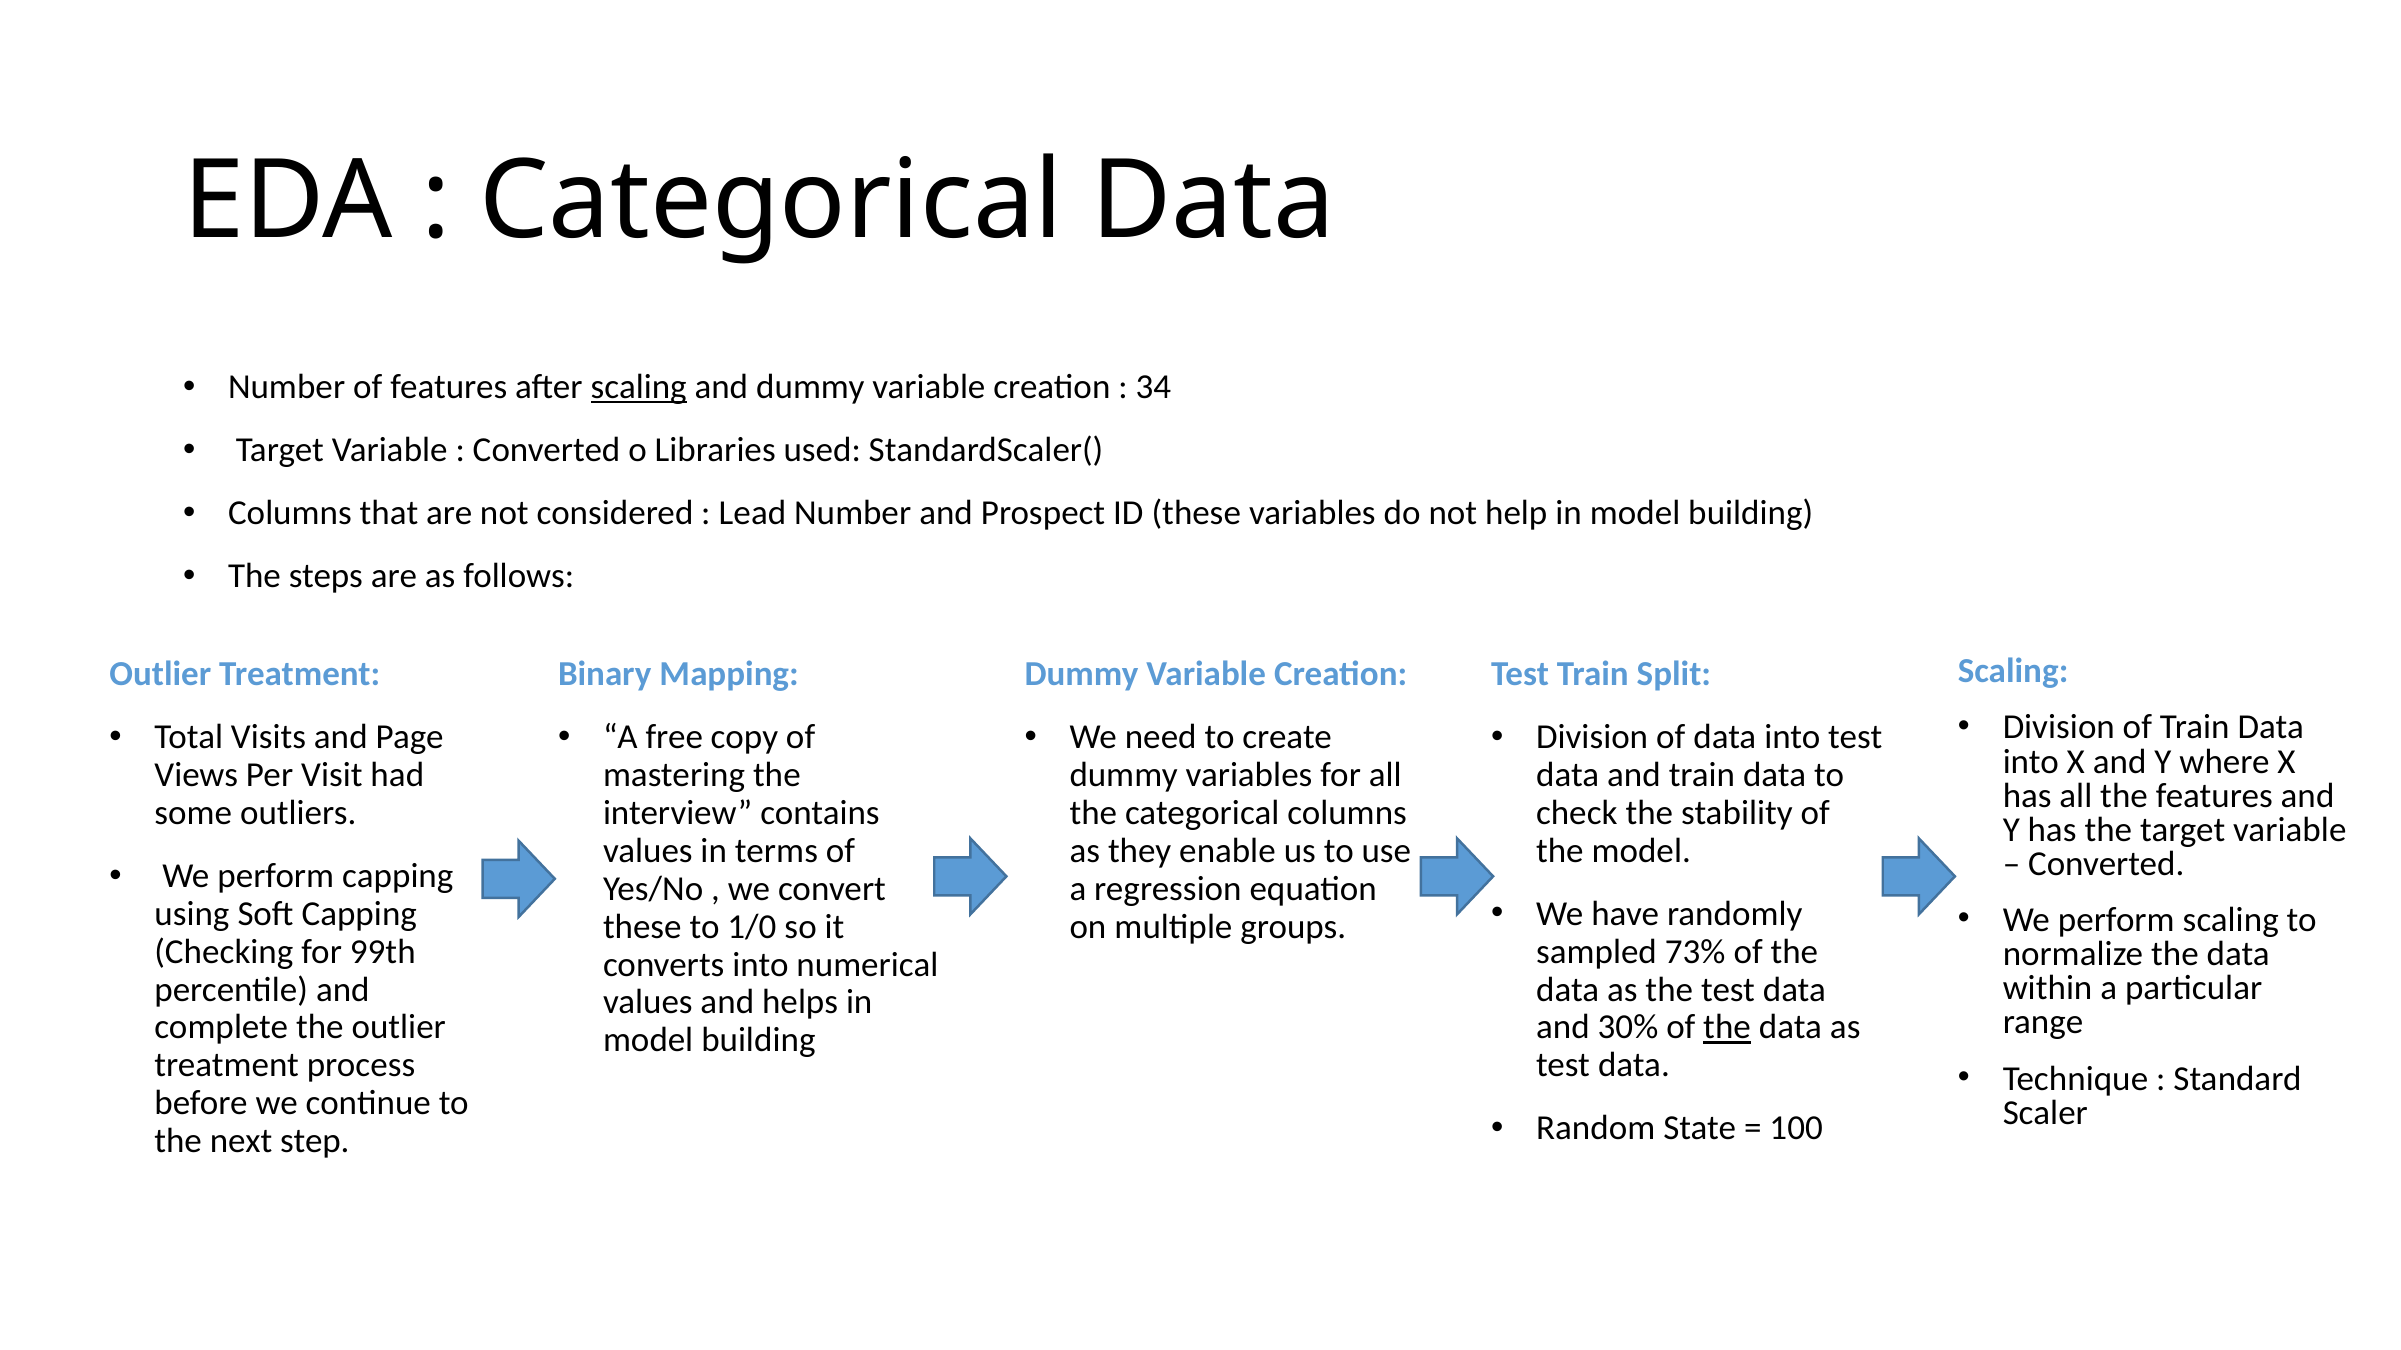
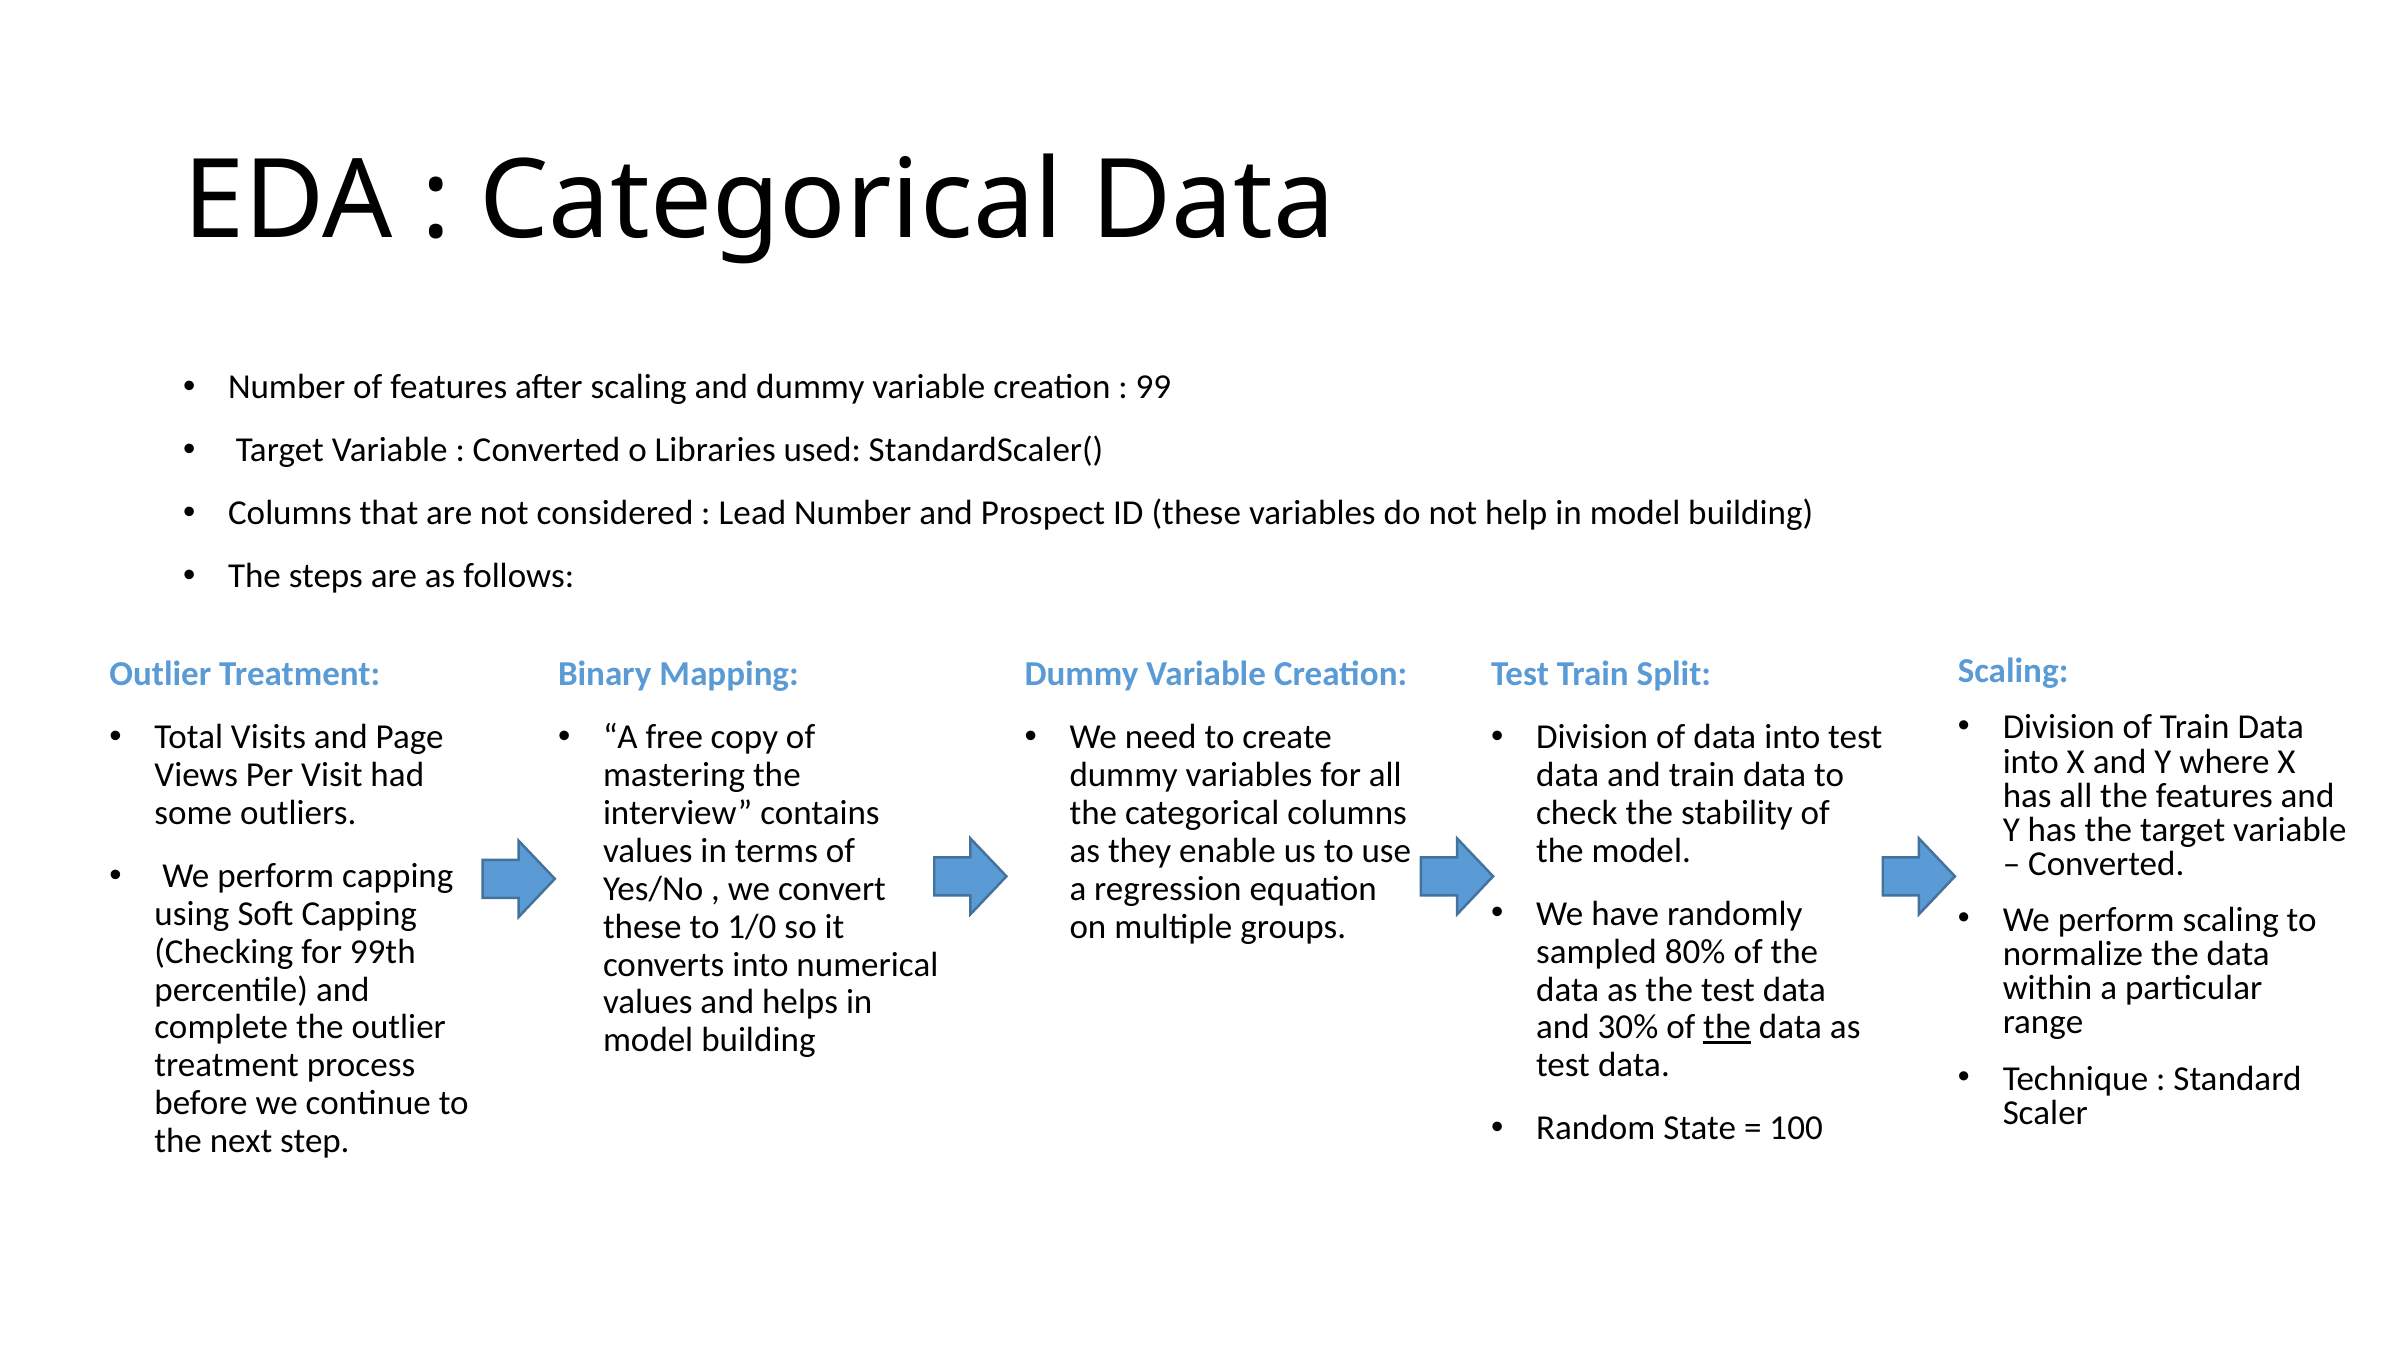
scaling at (639, 387) underline: present -> none
34: 34 -> 99
73%: 73% -> 80%
